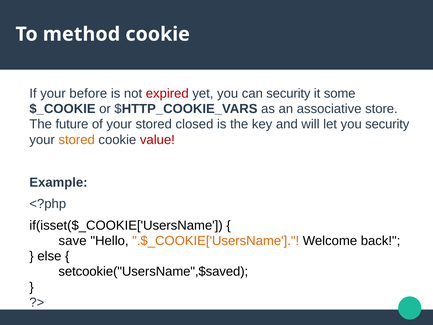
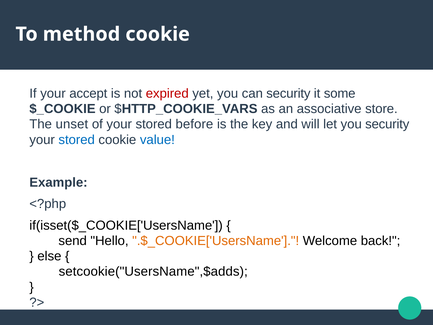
before: before -> accept
future: future -> unset
closed: closed -> before
stored at (77, 140) colour: orange -> blue
value colour: red -> blue
save: save -> send
setcookie("UsersName",$saved: setcookie("UsersName",$saved -> setcookie("UsersName",$adds
